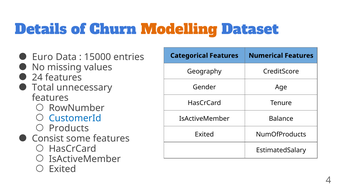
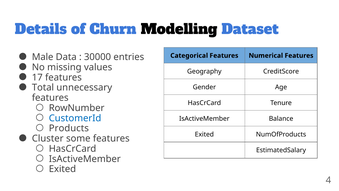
Modelling colour: orange -> black
Euro: Euro -> Male
15000: 15000 -> 30000
24: 24 -> 17
Consist: Consist -> Cluster
